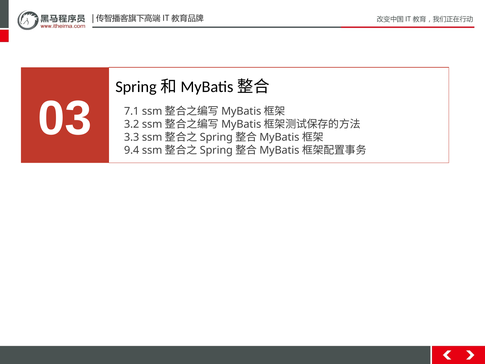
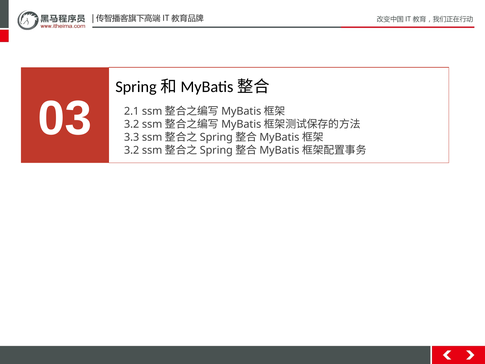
7.1: 7.1 -> 2.1
9.4 at (132, 150): 9.4 -> 3.2
